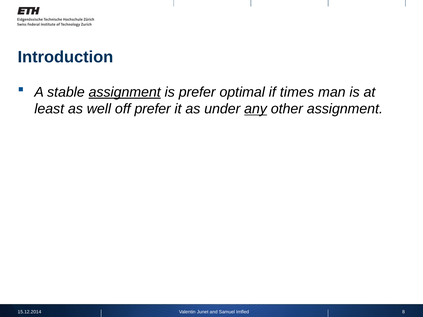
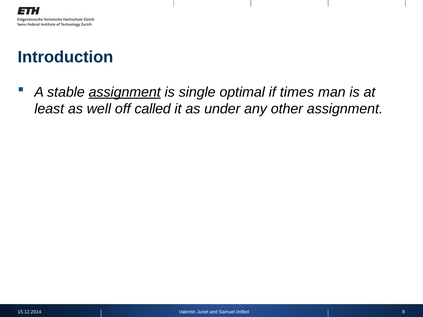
is prefer: prefer -> single
off prefer: prefer -> called
any underline: present -> none
